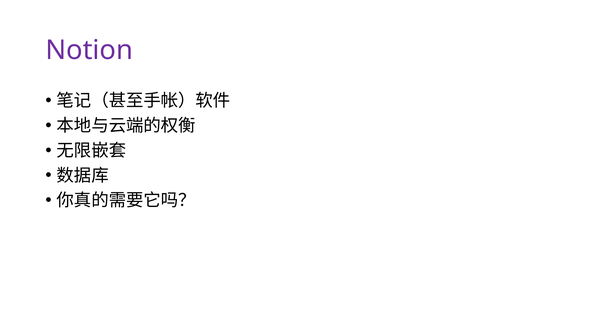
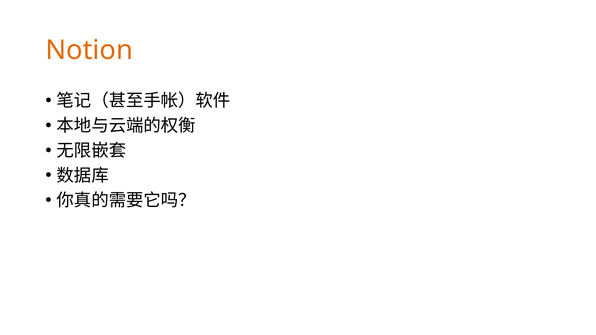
Notion colour: purple -> orange
